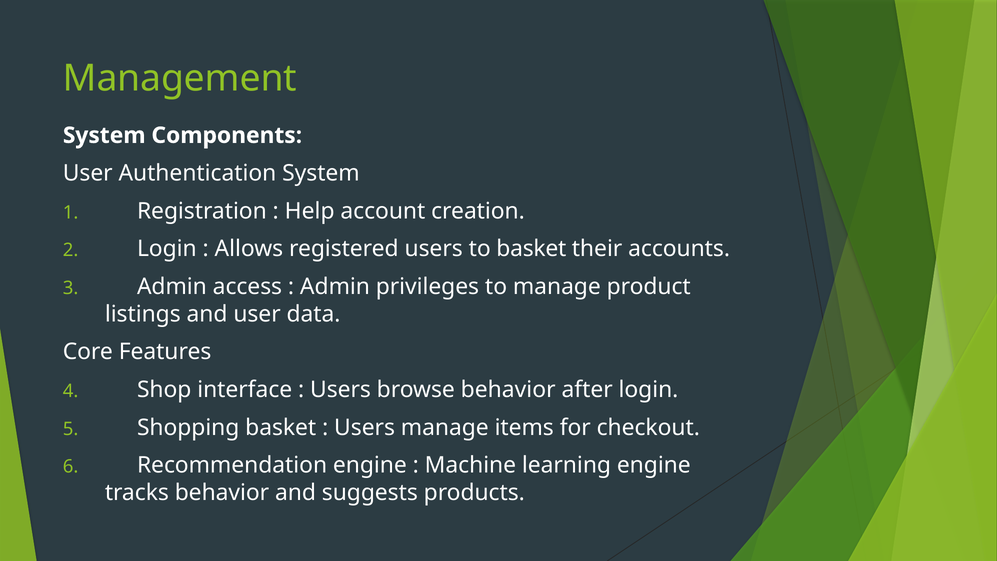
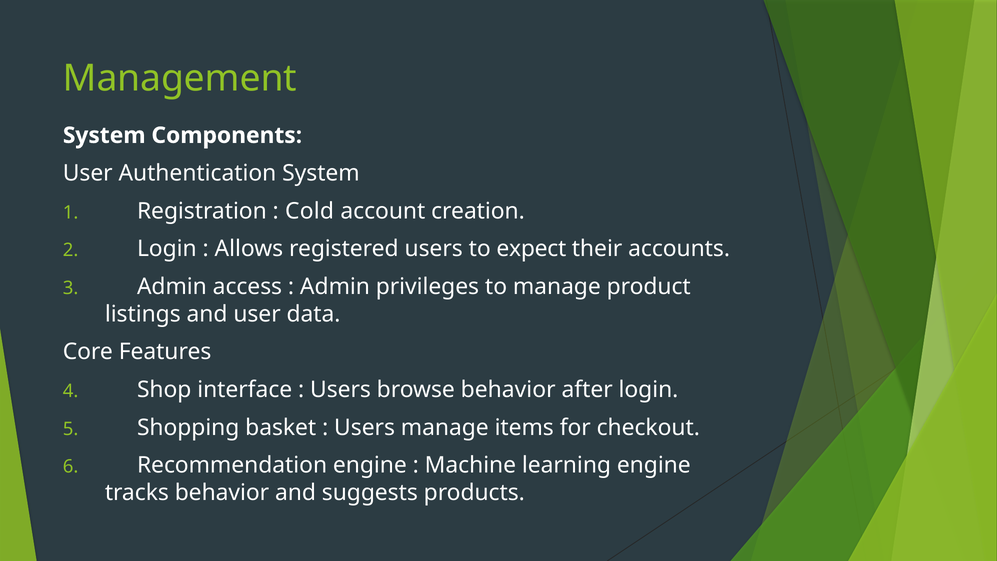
Help: Help -> Cold
to basket: basket -> expect
